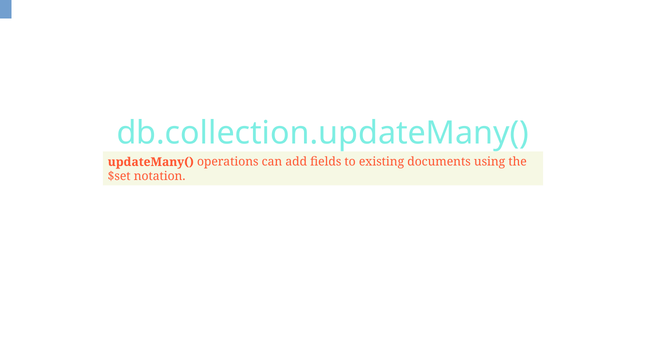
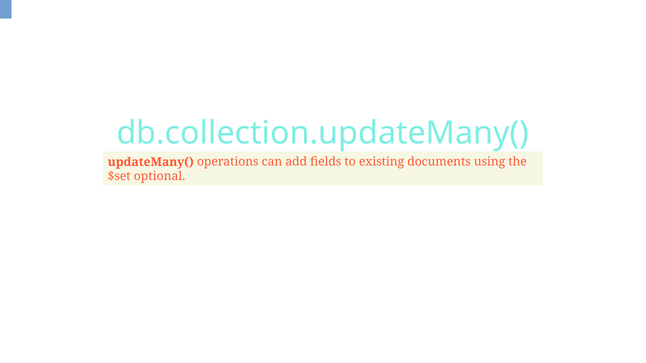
notation: notation -> optional
